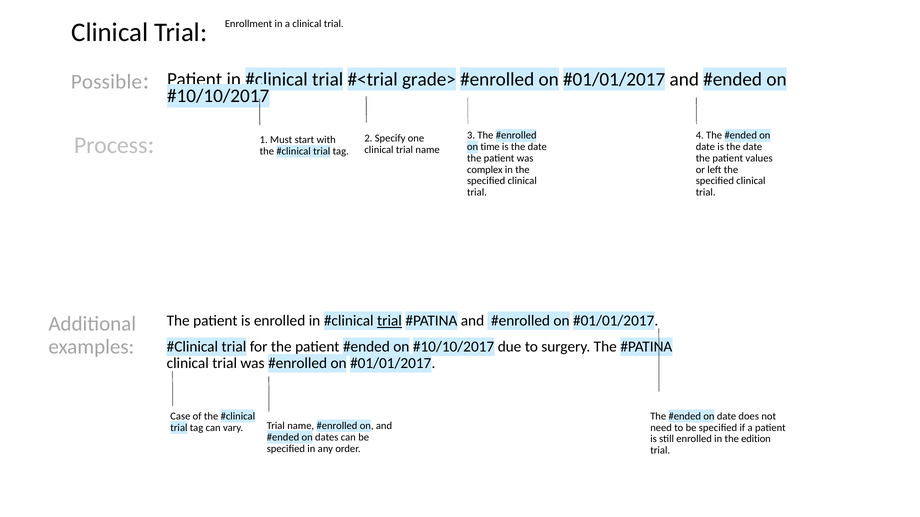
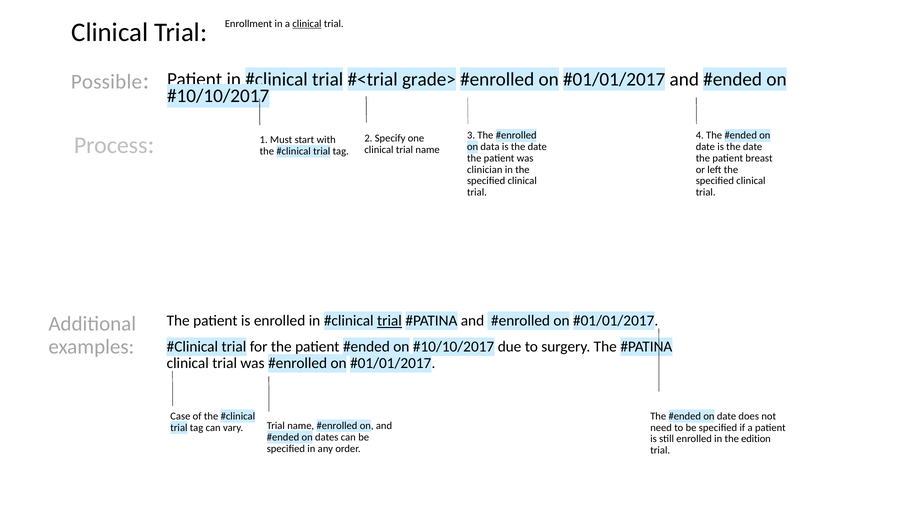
clinical at (307, 24) underline: none -> present
time: time -> data
values: values -> breast
complex: complex -> clinician
